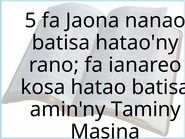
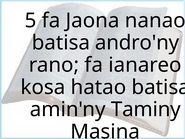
hatao'ny: hatao'ny -> andro'ny
